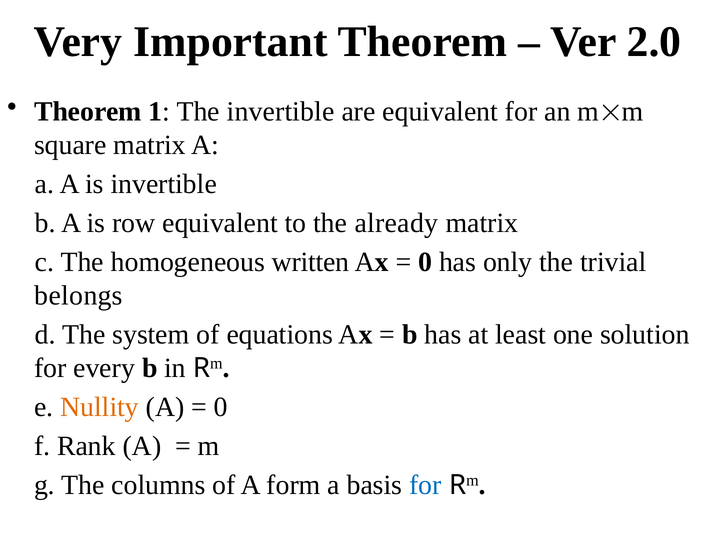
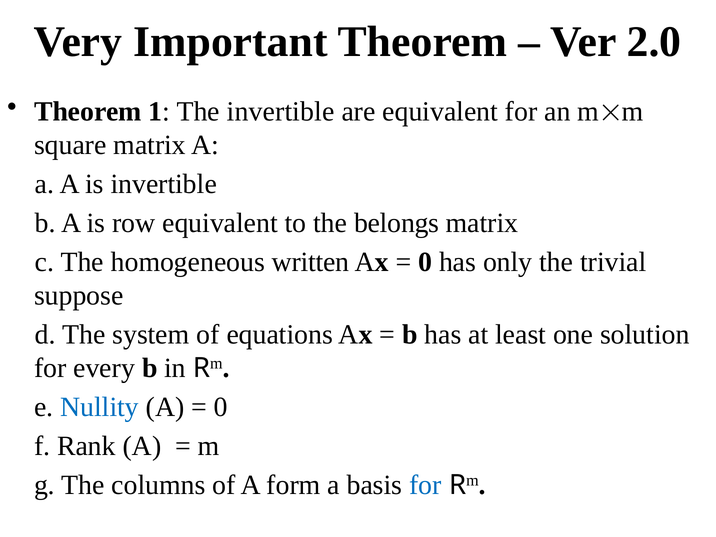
already: already -> belongs
belongs: belongs -> suppose
Nullity colour: orange -> blue
